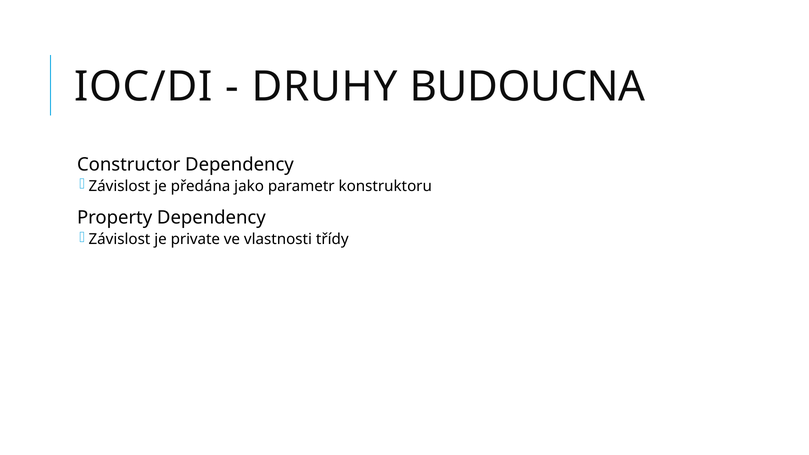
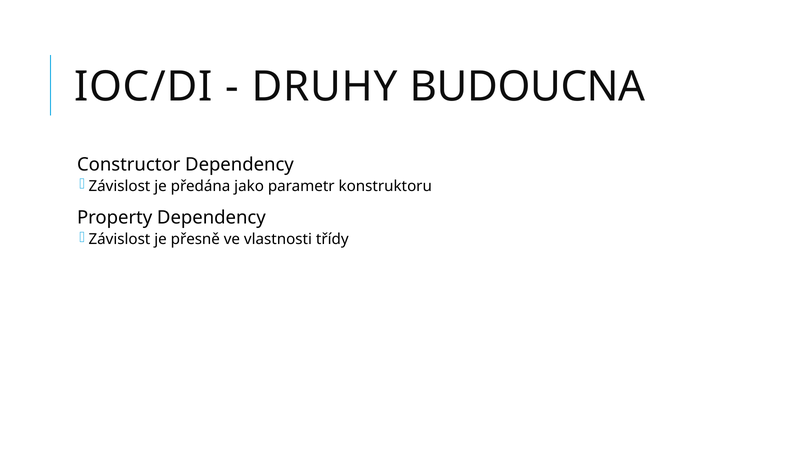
private: private -> přesně
